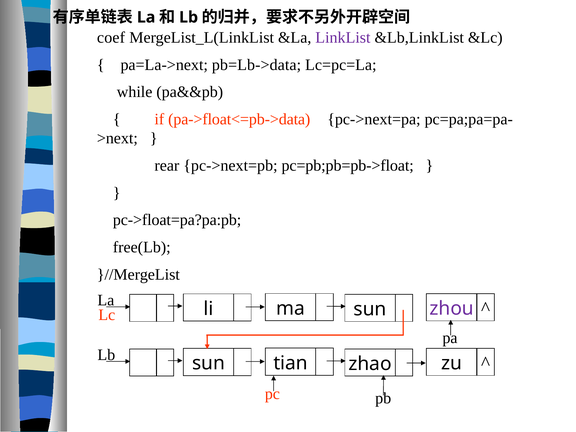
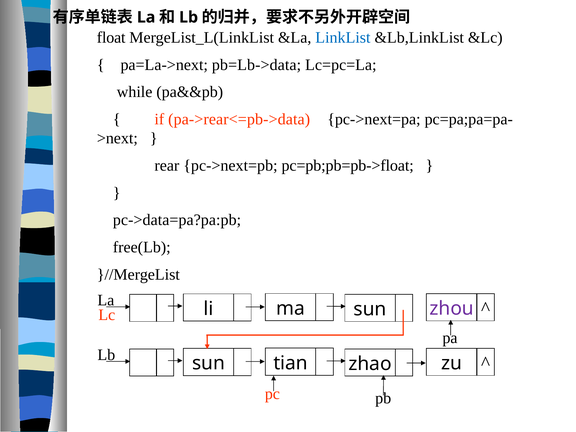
coef: coef -> float
LinkList colour: purple -> blue
pa->float<=pb->data: pa->float<=pb->data -> pa->rear<=pb->data
pc->float=pa?pa:pb: pc->float=pa?pa:pb -> pc->data=pa?pa:pb
